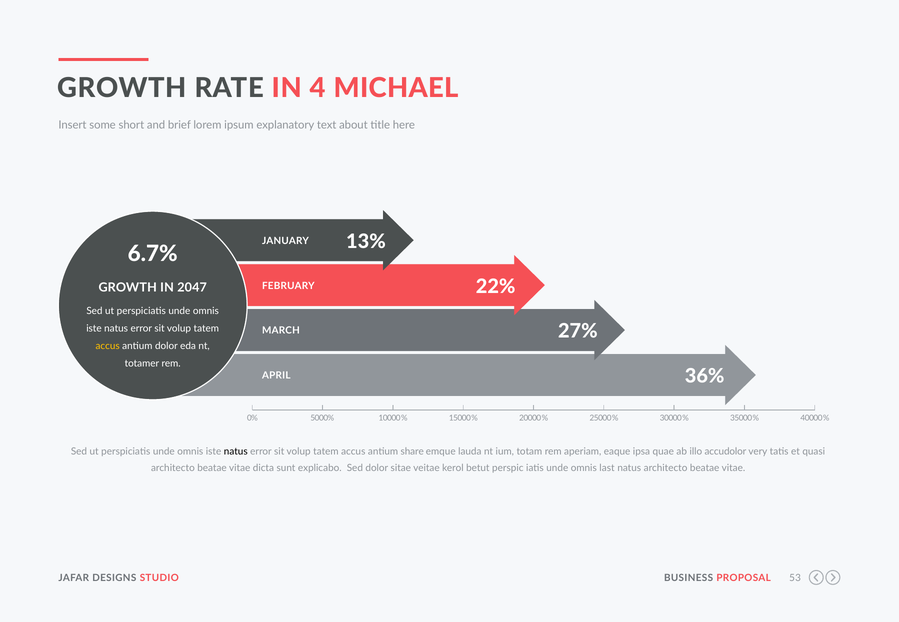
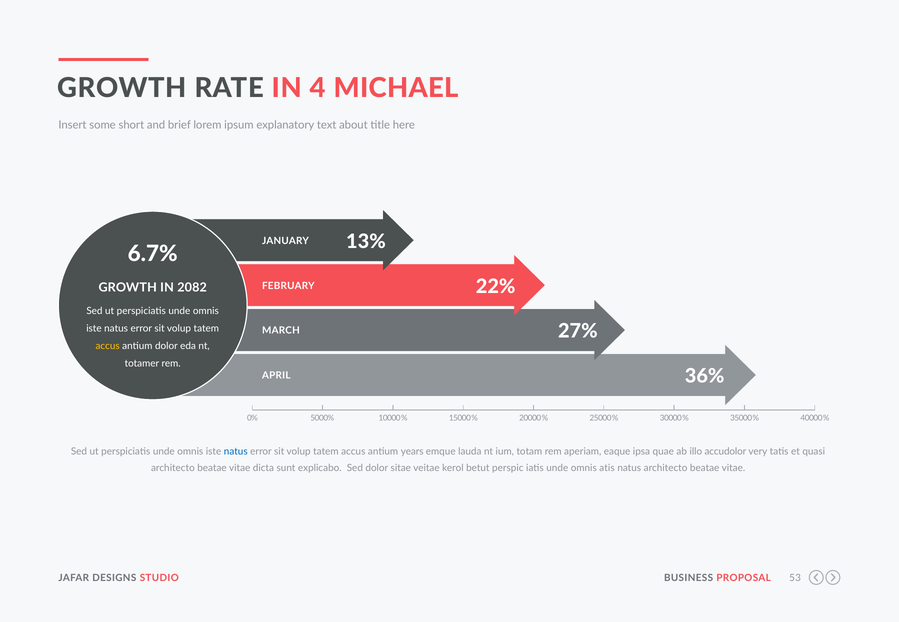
2047: 2047 -> 2082
natus at (236, 452) colour: black -> blue
share: share -> years
last: last -> atis
